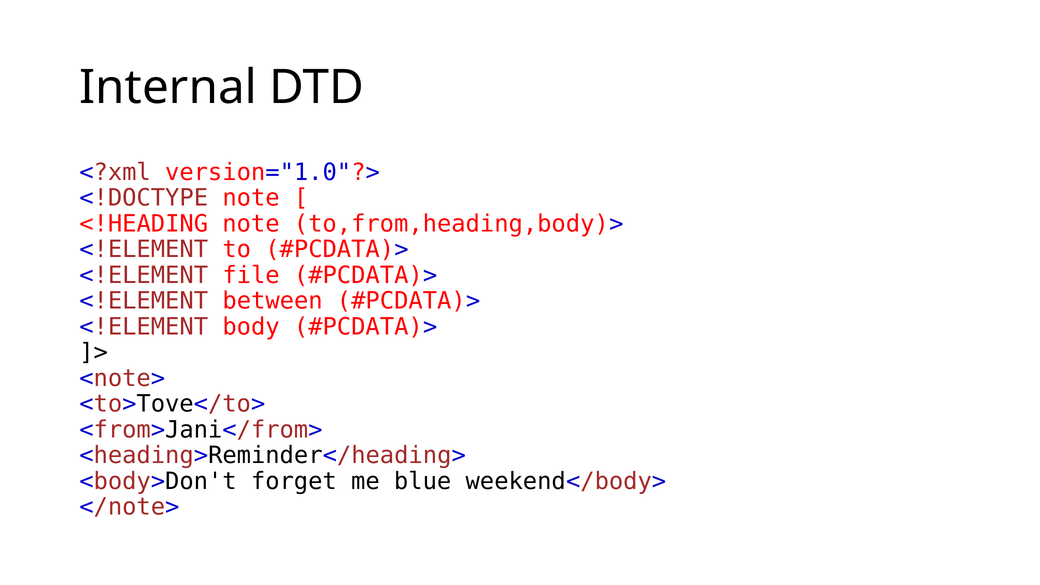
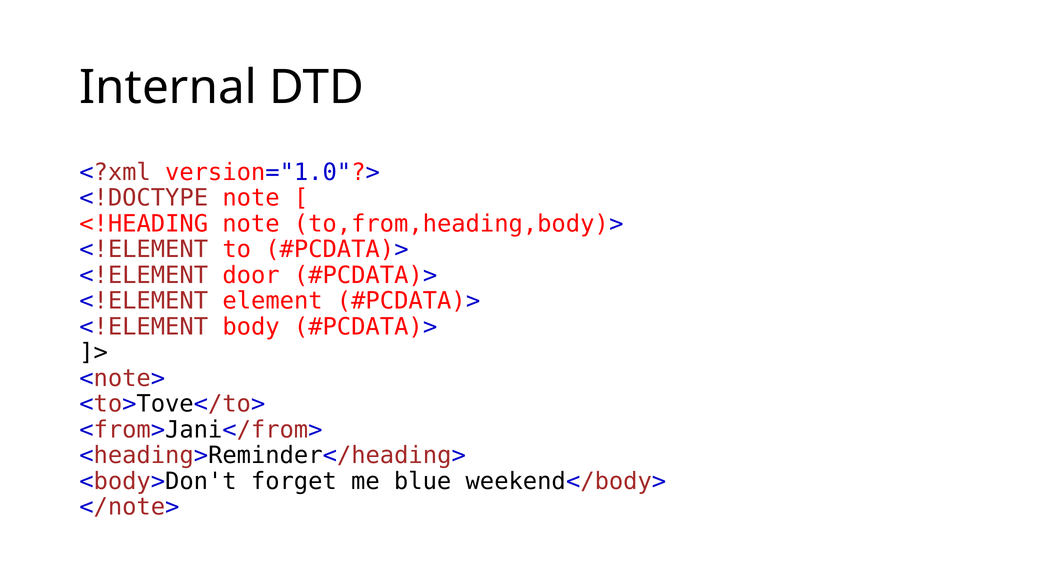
file: file -> door
between: between -> element
